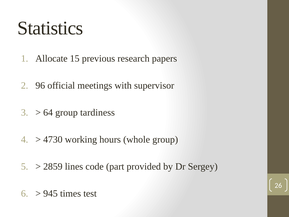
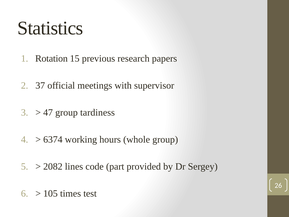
Allocate: Allocate -> Rotation
96: 96 -> 37
64: 64 -> 47
4730: 4730 -> 6374
2859: 2859 -> 2082
945: 945 -> 105
